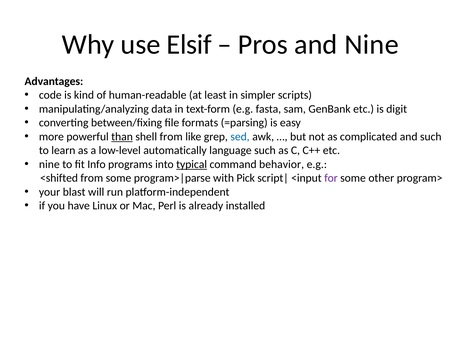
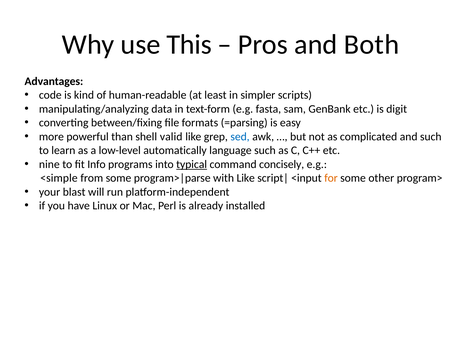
Elsif: Elsif -> This
and Nine: Nine -> Both
than underline: present -> none
shell from: from -> valid
behavior: behavior -> concisely
<shifted: <shifted -> <simple
with Pick: Pick -> Like
for colour: purple -> orange
